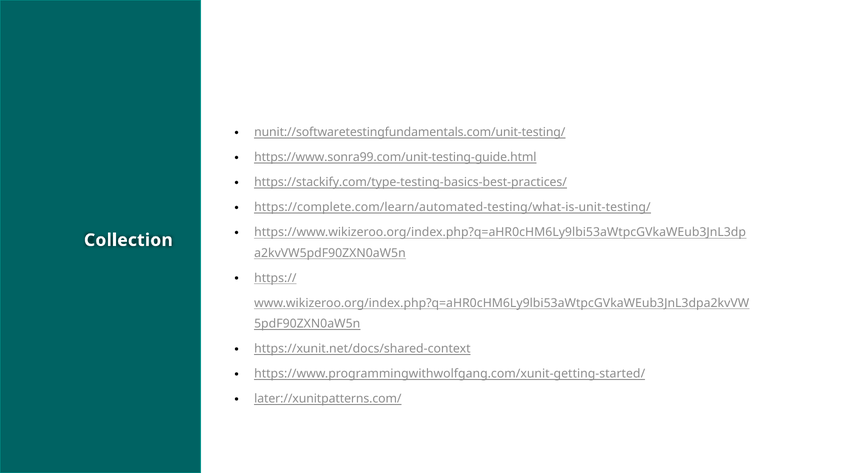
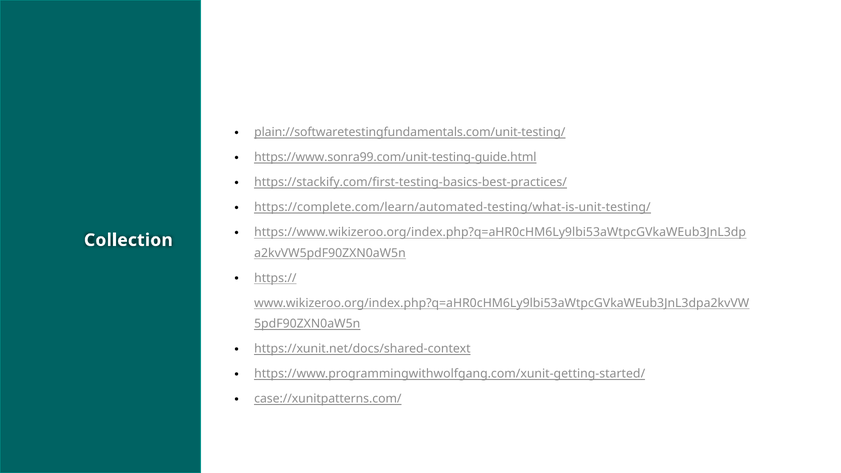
nunit://softwaretestingfundamentals.com/unit-testing/: nunit://softwaretestingfundamentals.com/unit-testing/ -> plain://softwaretestingfundamentals.com/unit-testing/
https://stackify.com/type-testing-basics-best-practices/: https://stackify.com/type-testing-basics-best-practices/ -> https://stackify.com/first-testing-basics-best-practices/
later://xunitpatterns.com/: later://xunitpatterns.com/ -> case://xunitpatterns.com/
